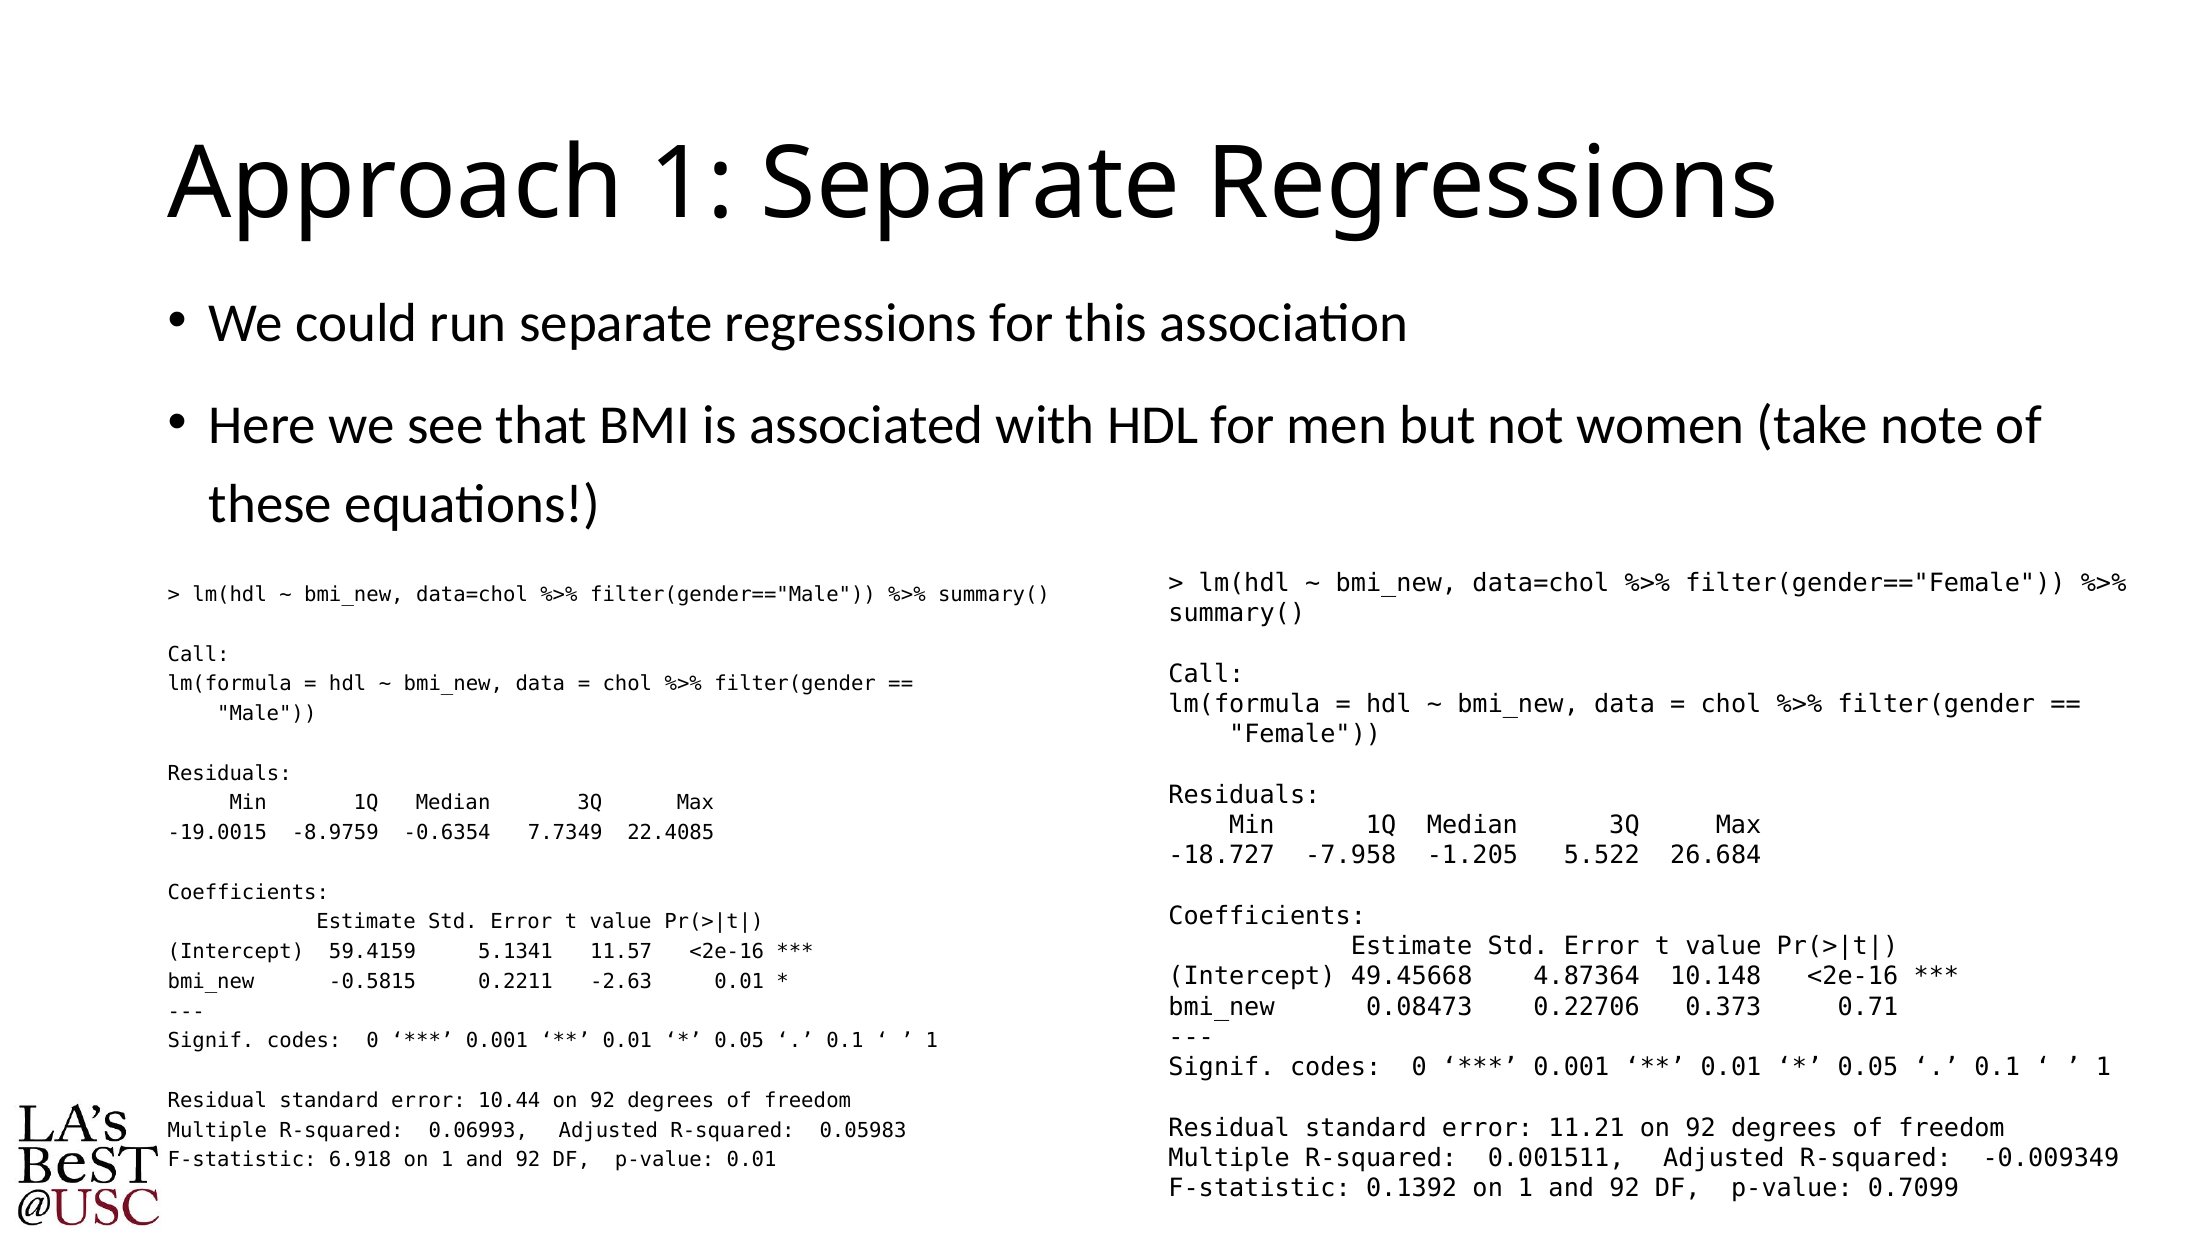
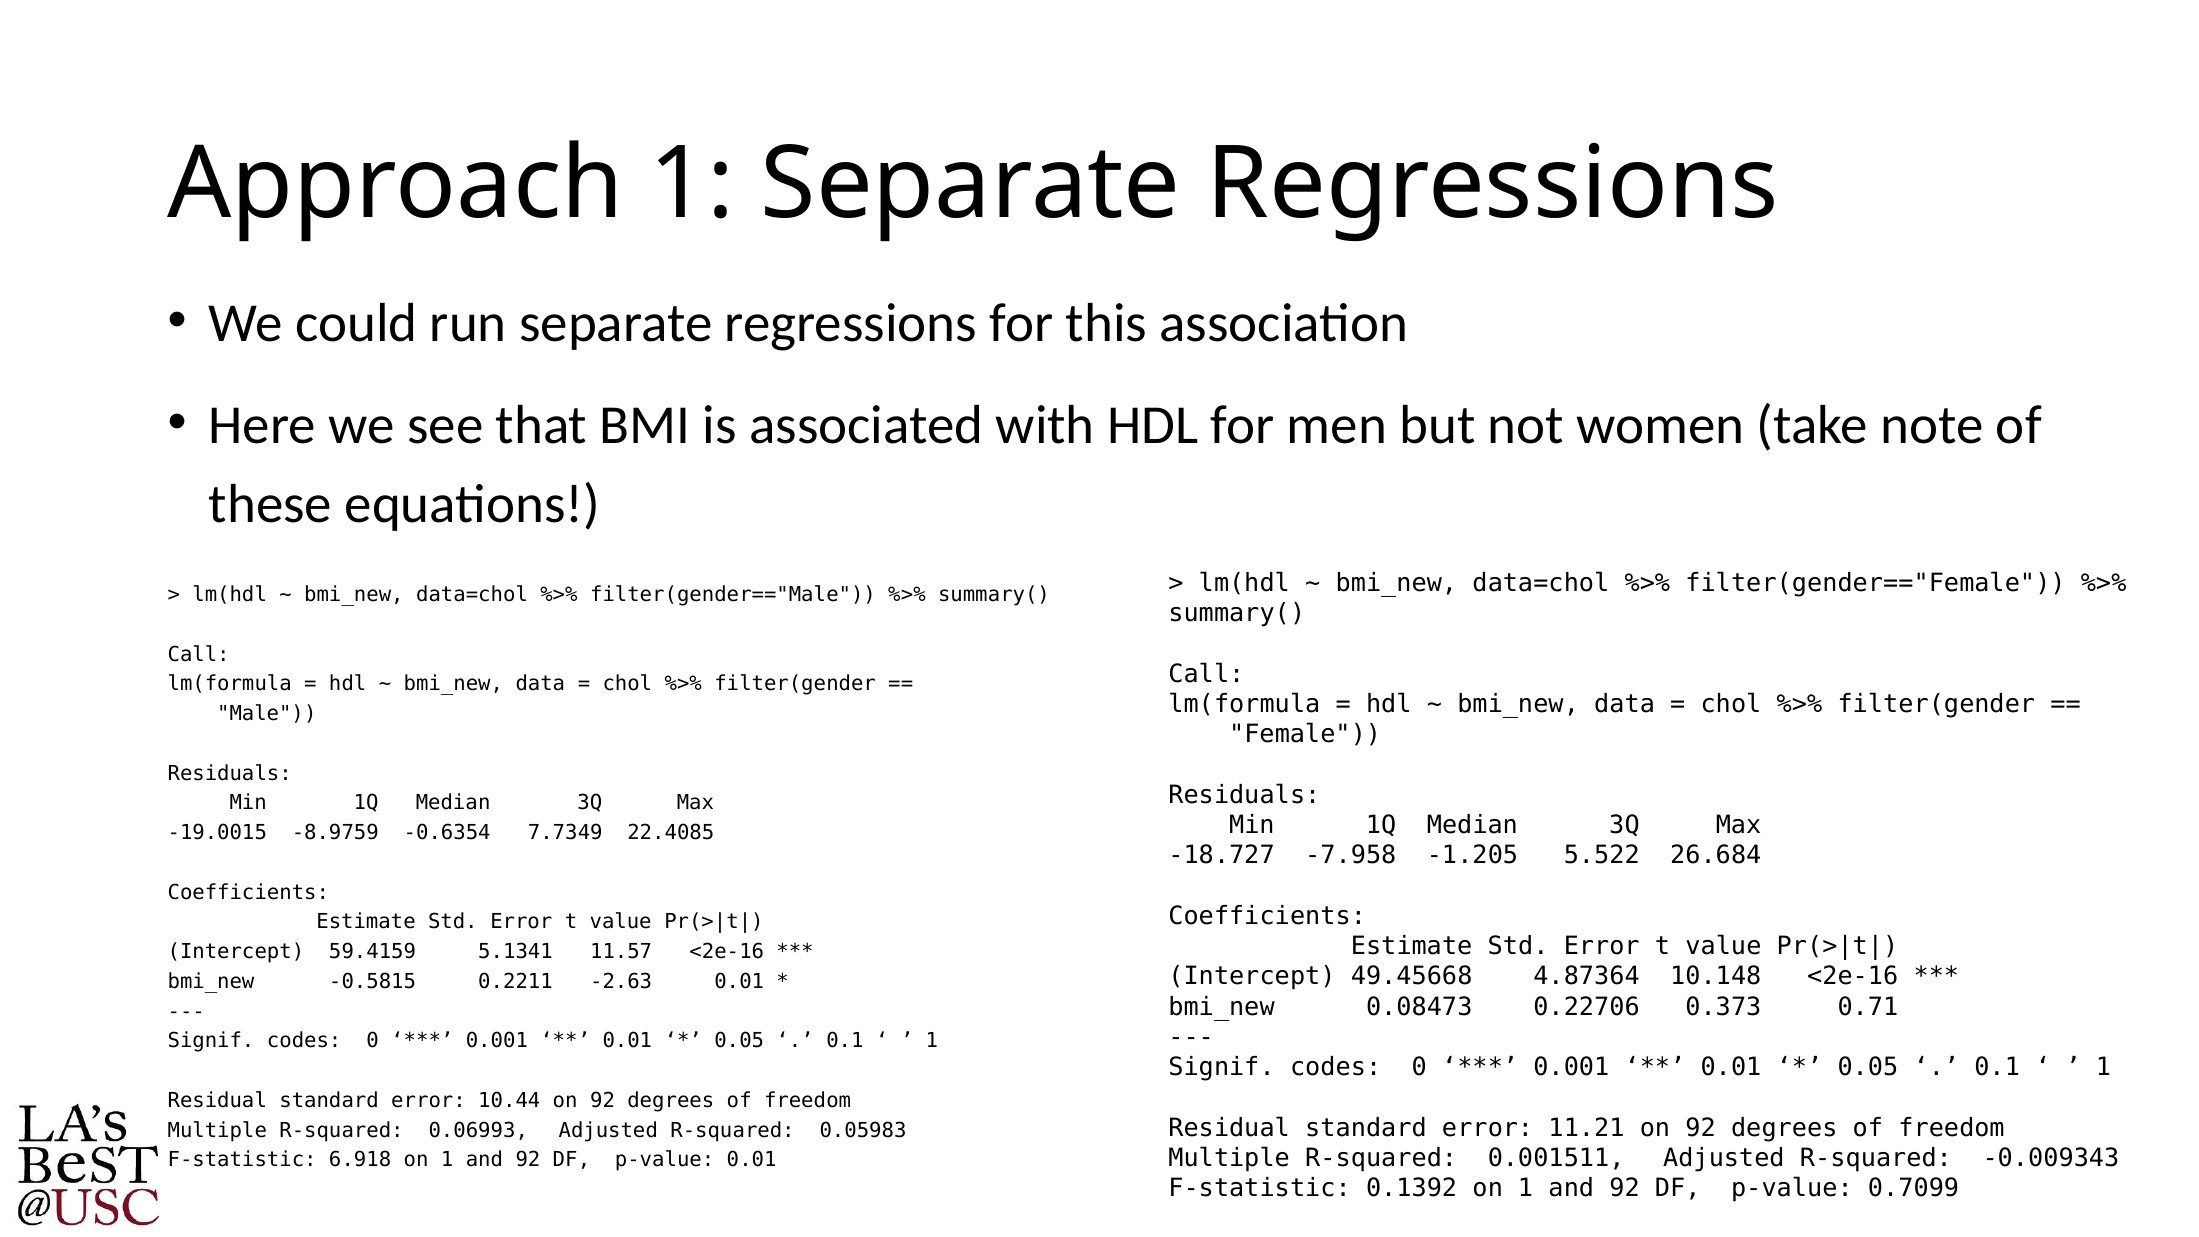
-0.009349: -0.009349 -> -0.009343
